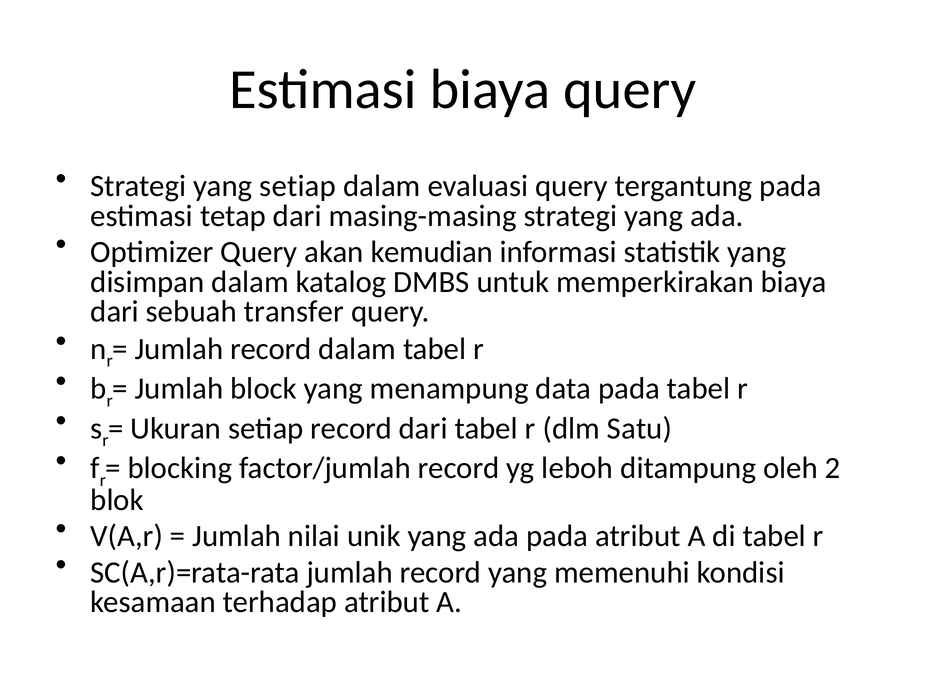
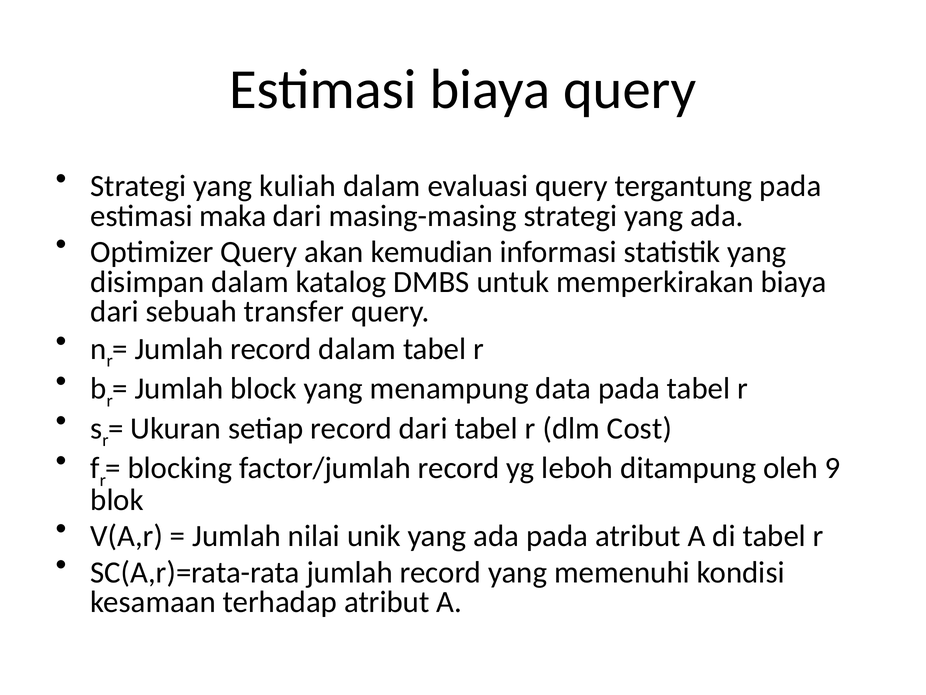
yang setiap: setiap -> kuliah
tetap: tetap -> maka
Satu: Satu -> Cost
2: 2 -> 9
